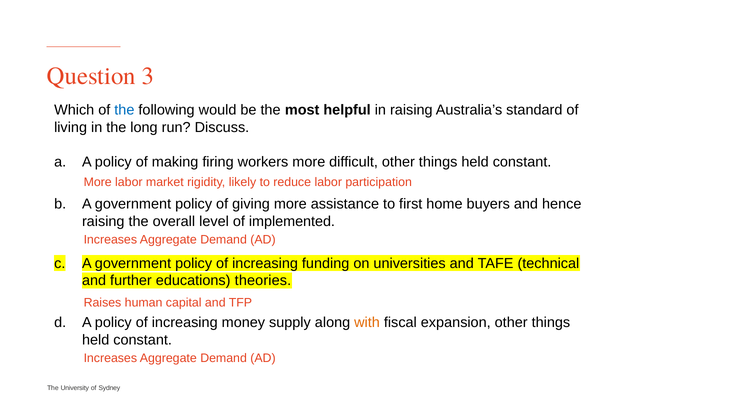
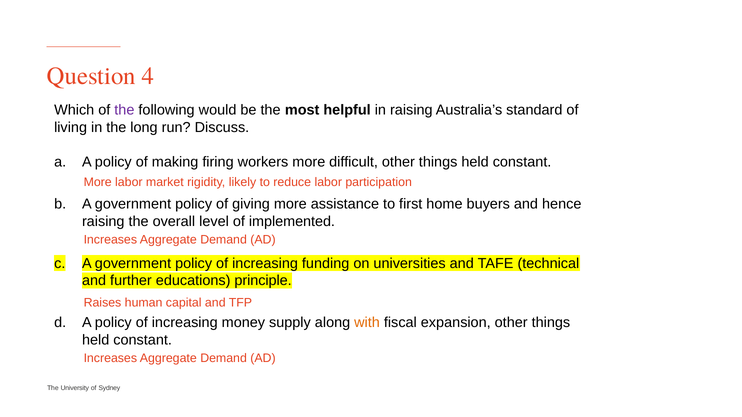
3: 3 -> 4
the at (124, 110) colour: blue -> purple
theories: theories -> principle
